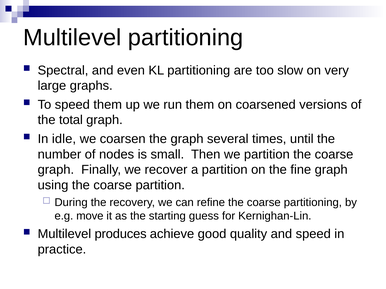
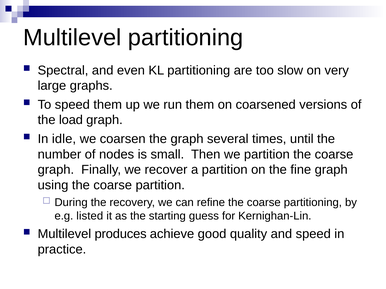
total: total -> load
move: move -> listed
